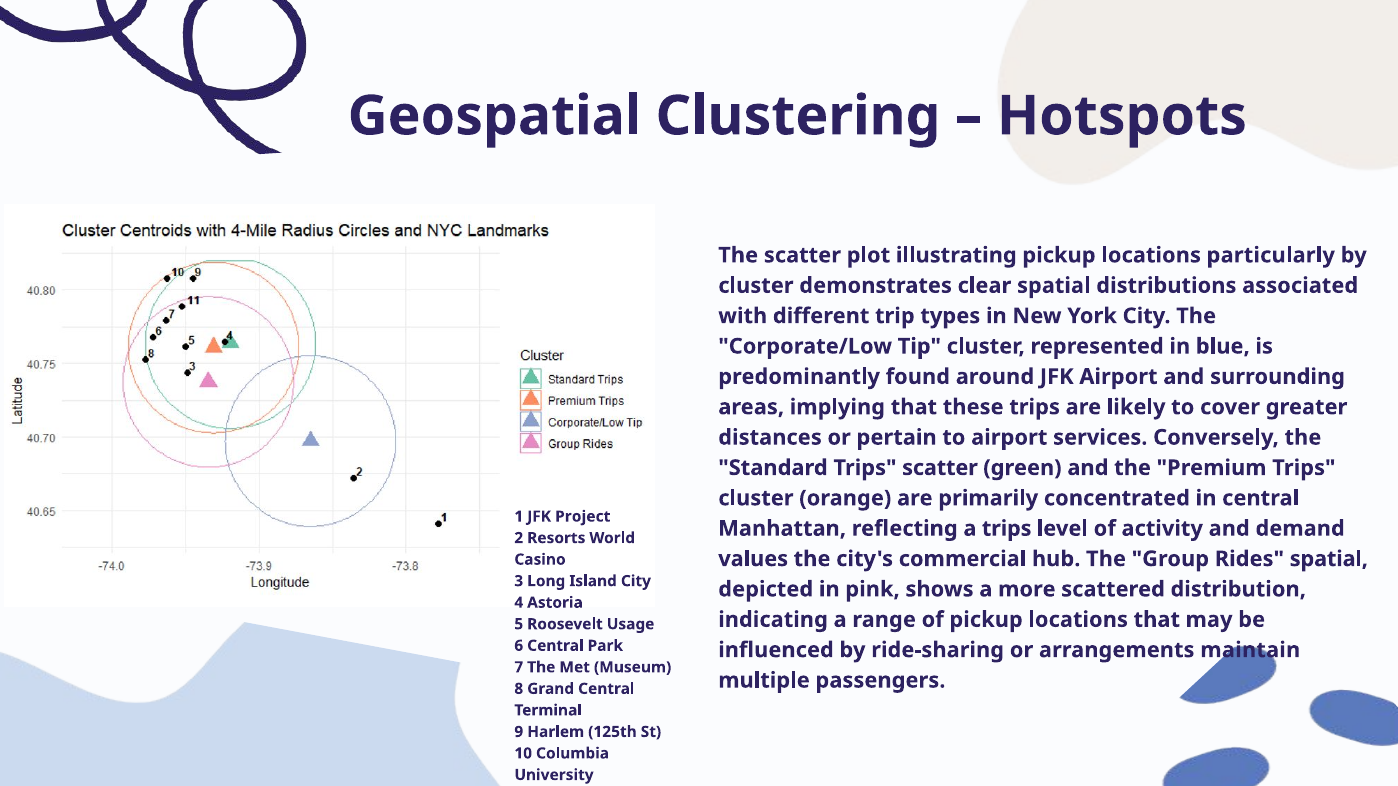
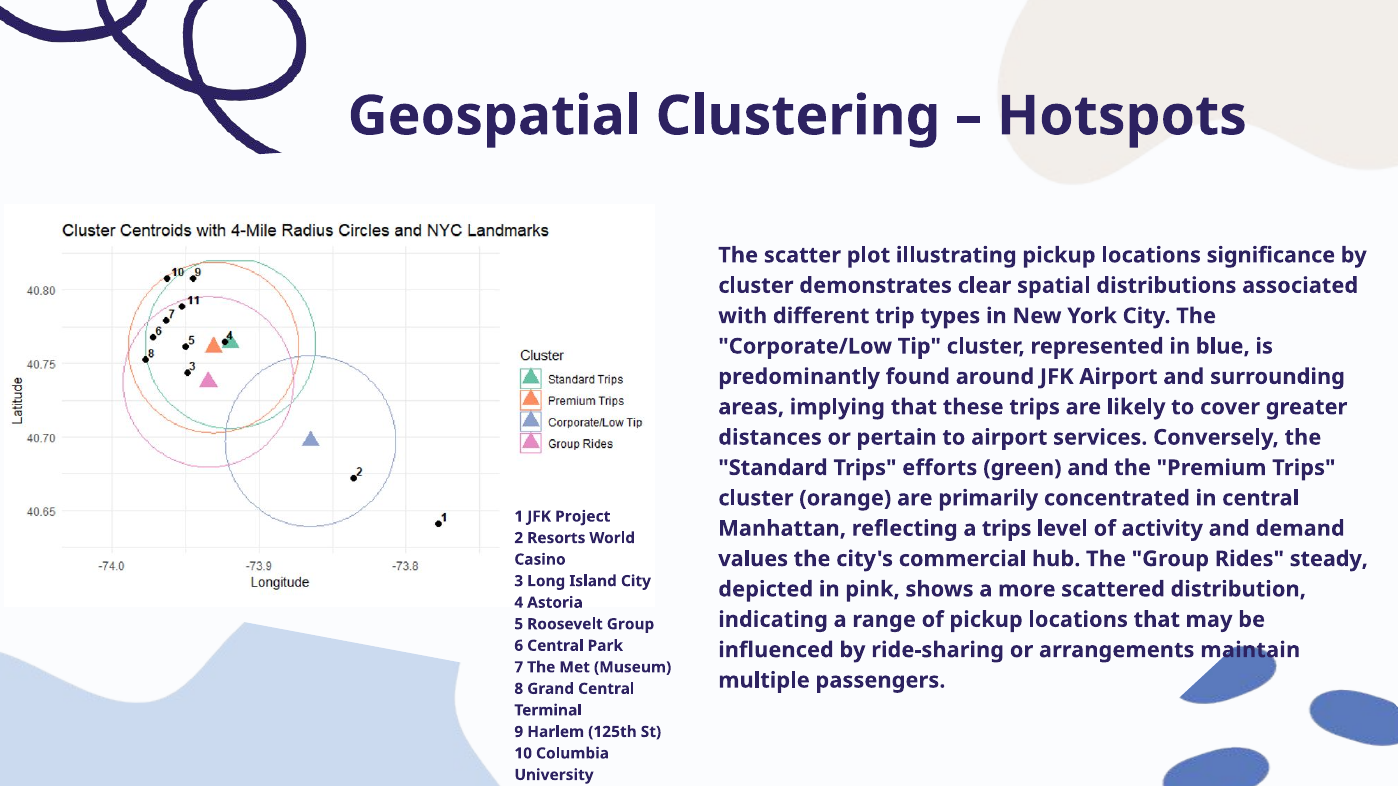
particularly: particularly -> significance
Trips scatter: scatter -> efforts
Rides spatial: spatial -> steady
Roosevelt Usage: Usage -> Group
